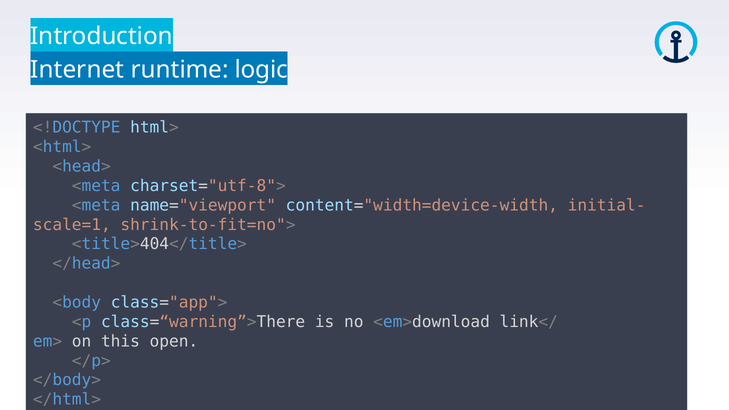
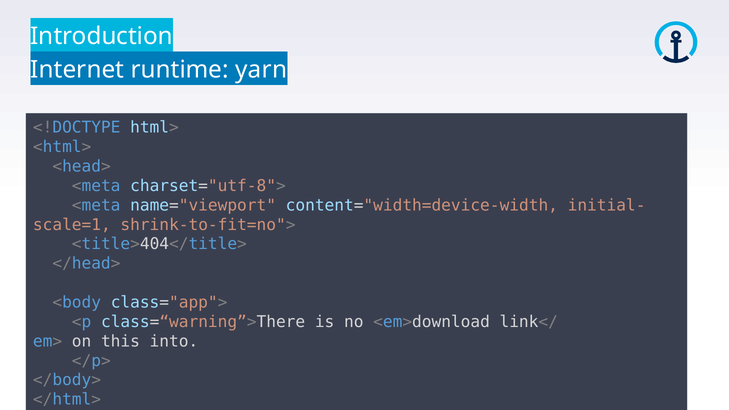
logic: logic -> yarn
open: open -> into
